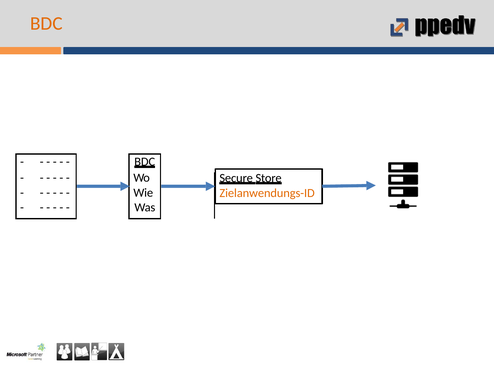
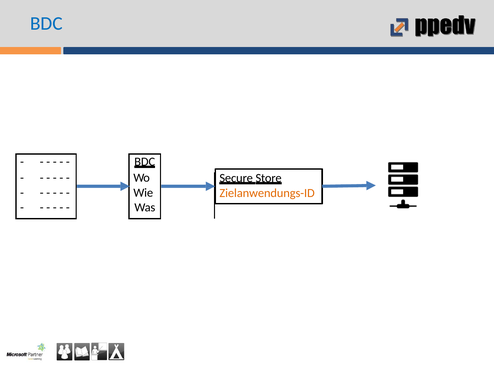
BDC at (46, 24) colour: orange -> blue
